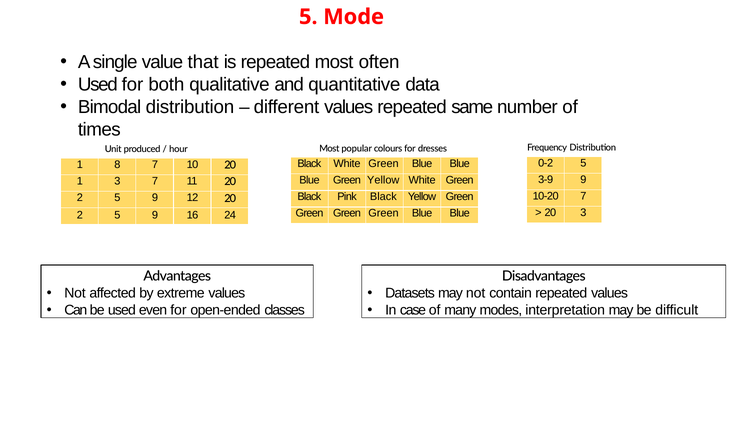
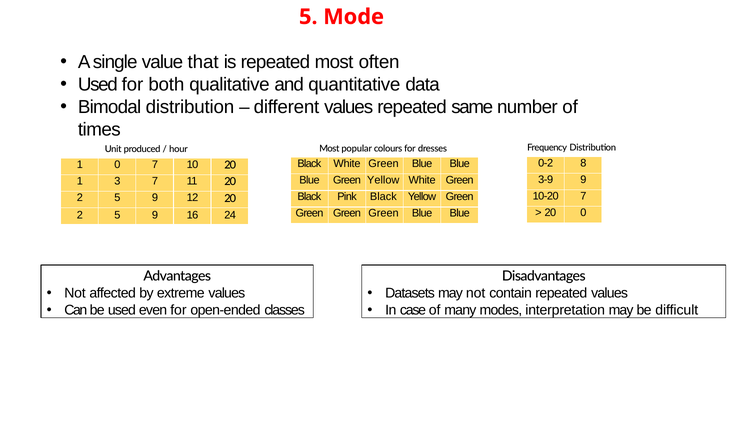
0-2 5: 5 -> 8
1 8: 8 -> 0
20 3: 3 -> 0
